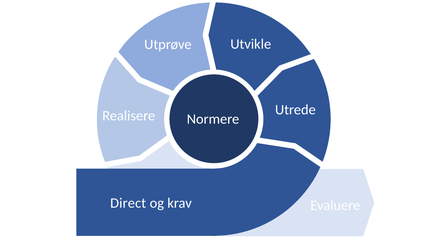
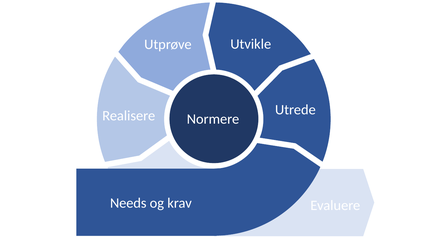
Direct: Direct -> Needs
